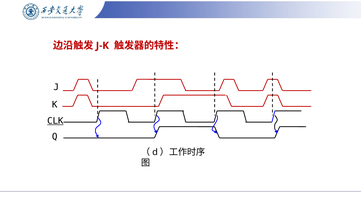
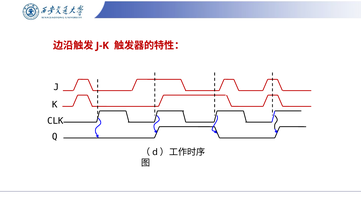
CLK underline: present -> none
